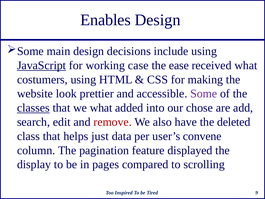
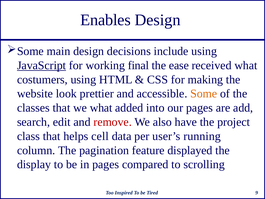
case: case -> final
Some at (204, 94) colour: purple -> orange
classes underline: present -> none
our chose: chose -> pages
deleted: deleted -> project
just: just -> cell
convene: convene -> running
